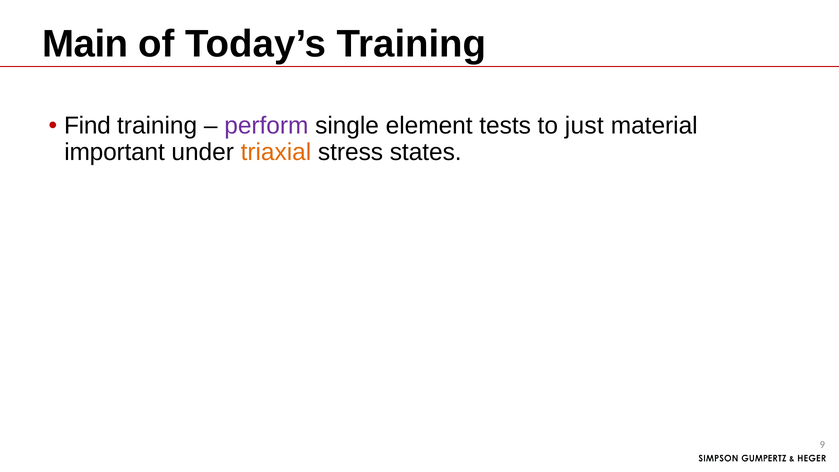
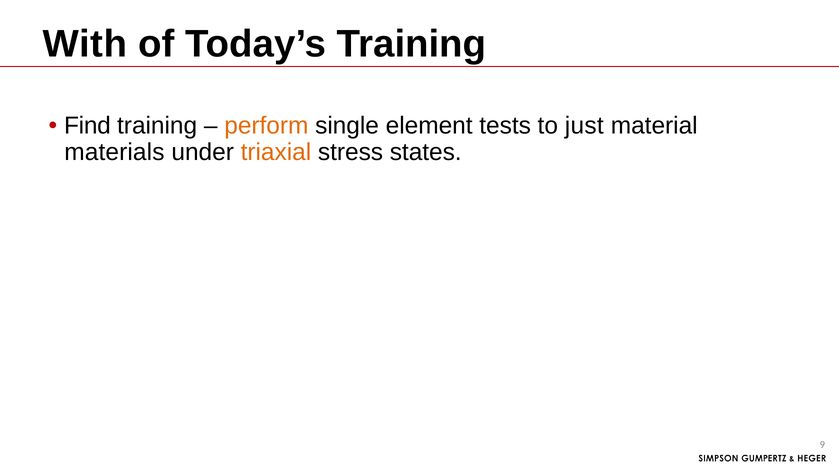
Main: Main -> With
perform colour: purple -> orange
important: important -> materials
